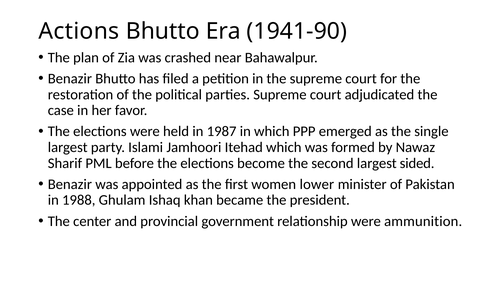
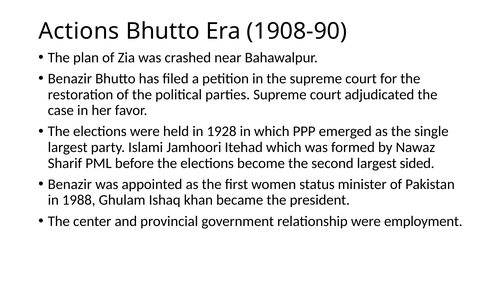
1941-90: 1941-90 -> 1908-90
1987: 1987 -> 1928
lower: lower -> status
ammunition: ammunition -> employment
